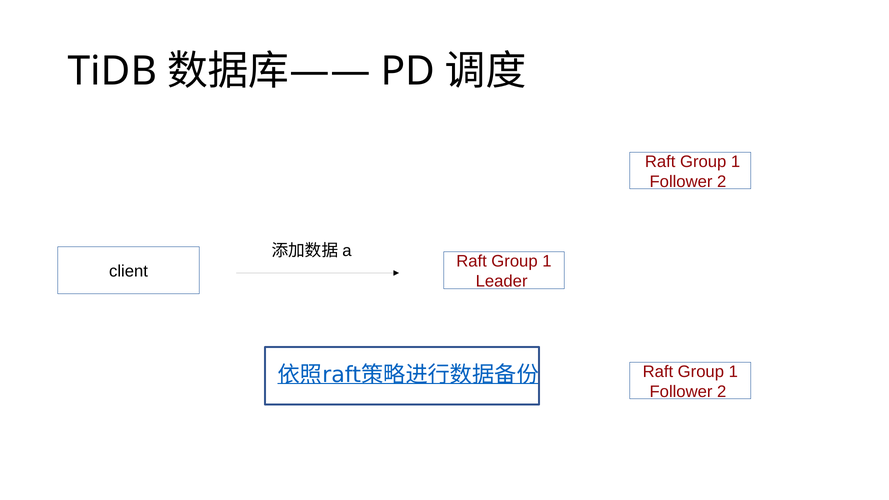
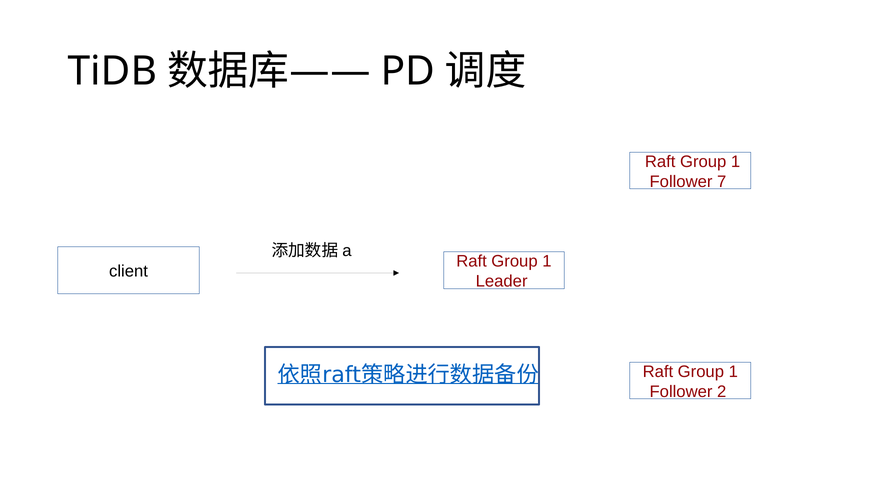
2 at (722, 182): 2 -> 7
